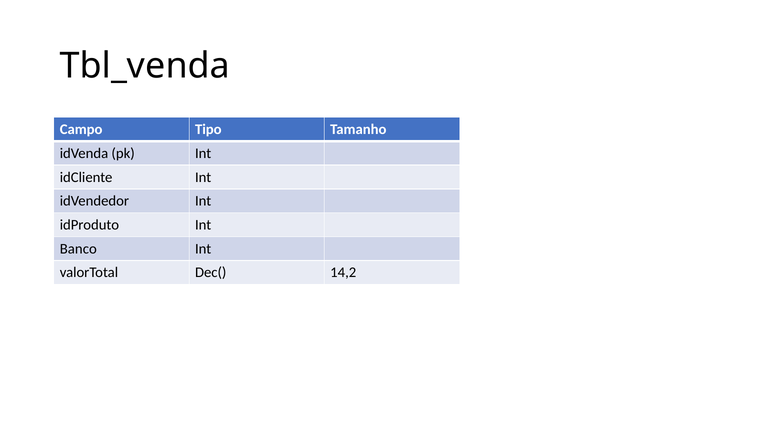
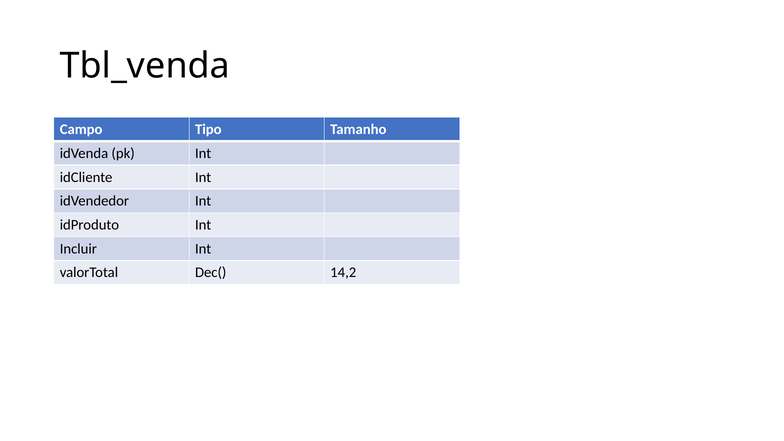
Banco: Banco -> Incluir
